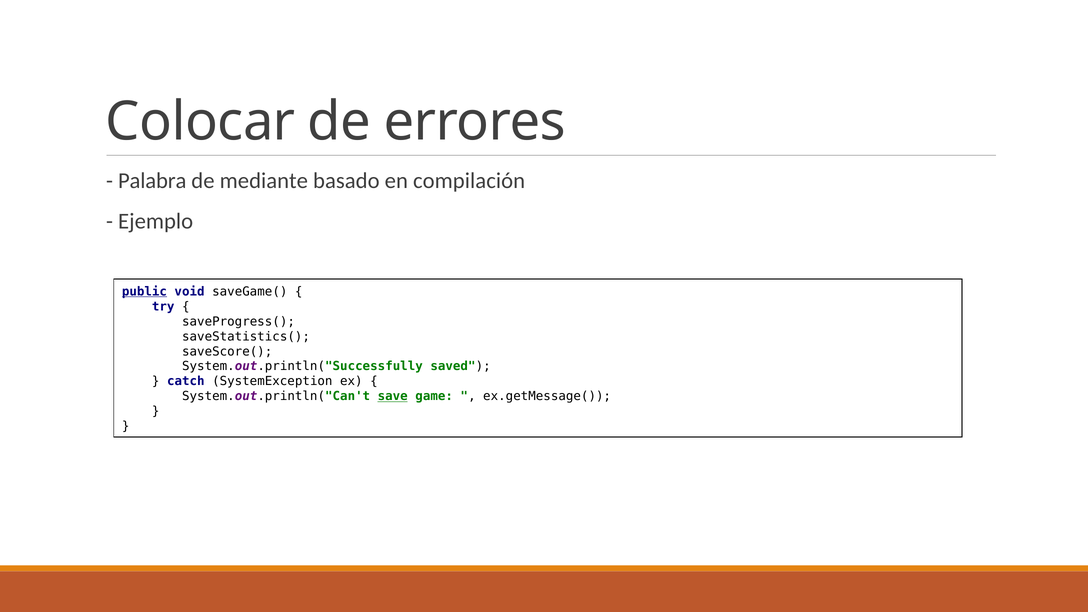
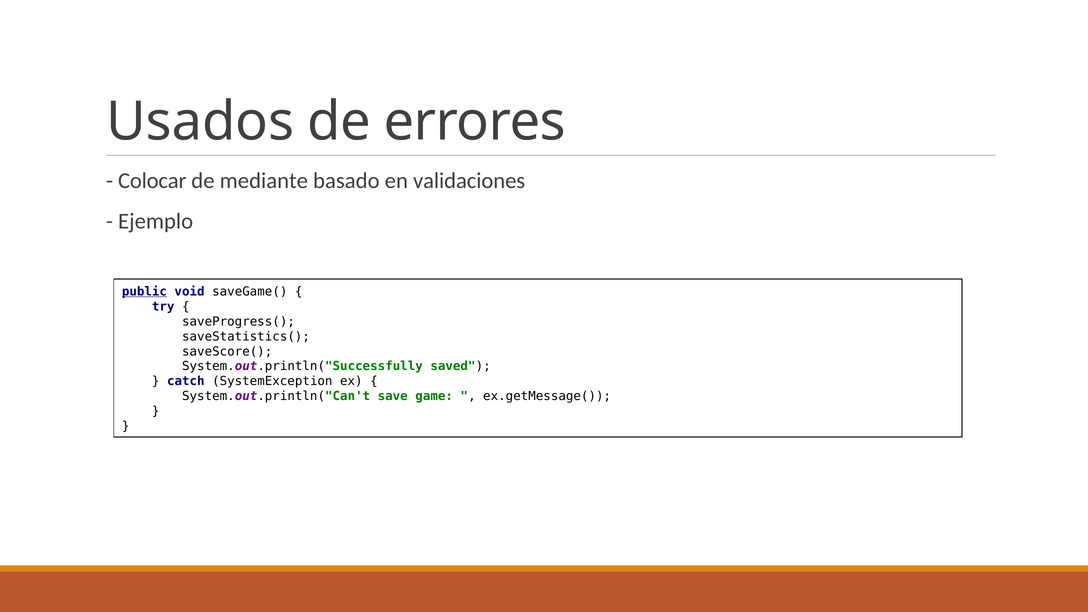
Colocar: Colocar -> Usados
Palabra: Palabra -> Colocar
compilación: compilación -> validaciones
save underline: present -> none
